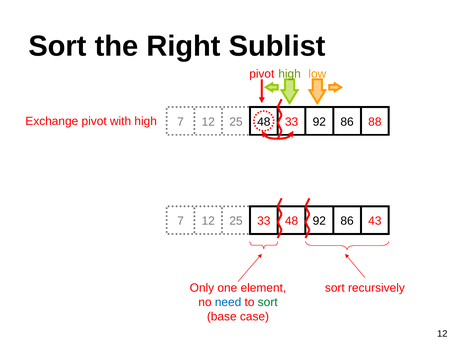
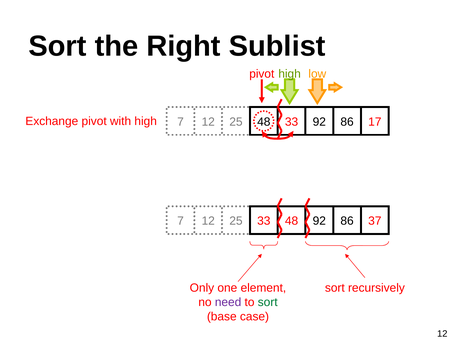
88: 88 -> 17
43: 43 -> 37
need colour: blue -> purple
